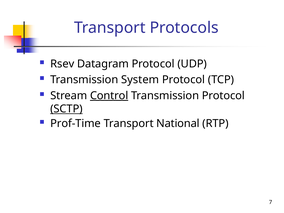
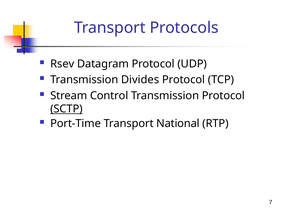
System: System -> Divides
Control underline: present -> none
Prof-Time: Prof-Time -> Port-Time
